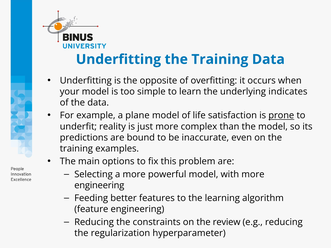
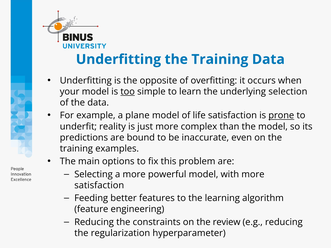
too underline: none -> present
indicates: indicates -> selection
engineering at (99, 185): engineering -> satisfaction
